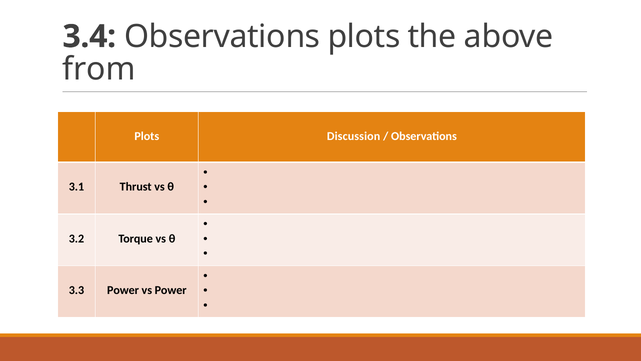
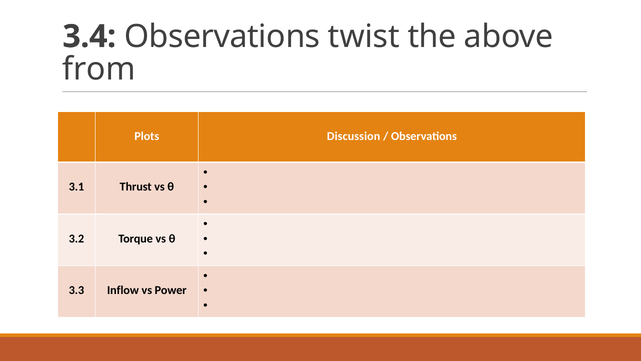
Observations plots: plots -> twist
3.3 Power: Power -> Inflow
